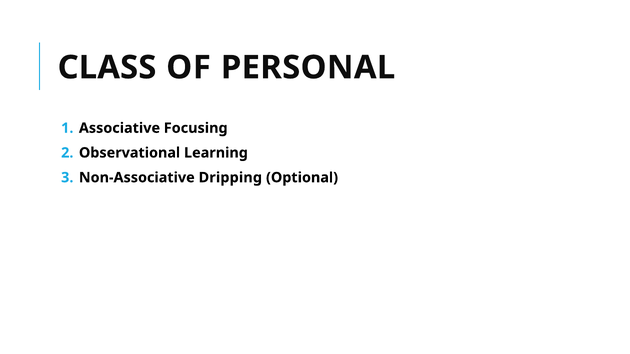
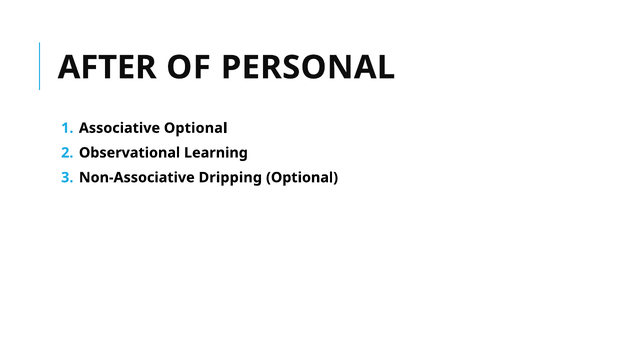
CLASS: CLASS -> AFTER
Associative Focusing: Focusing -> Optional
